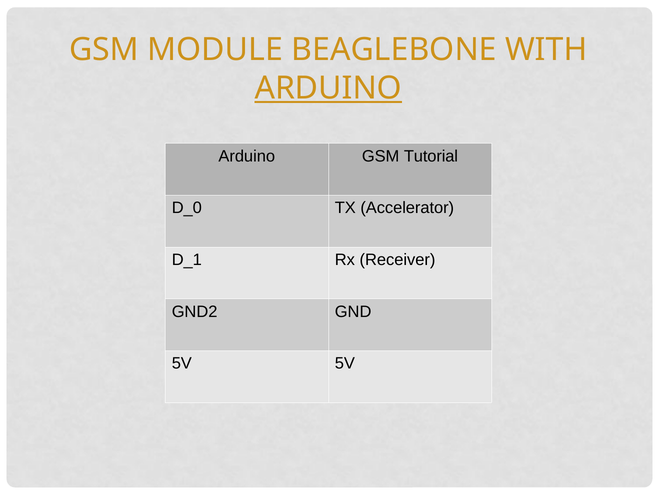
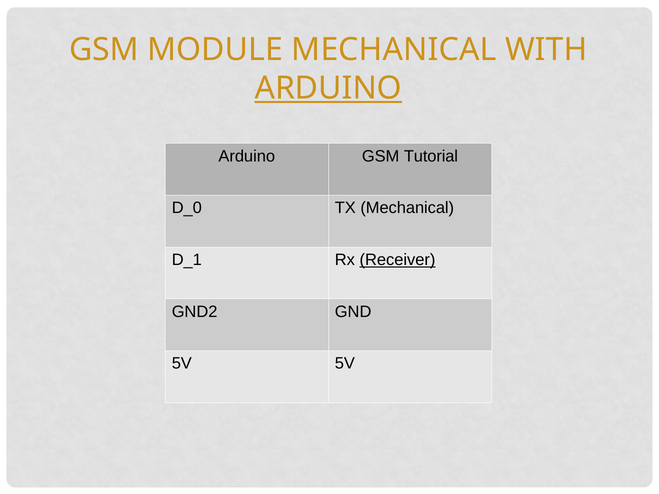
MODULE BEAGLEBONE: BEAGLEBONE -> MECHANICAL
TX Accelerator: Accelerator -> Mechanical
Receiver underline: none -> present
